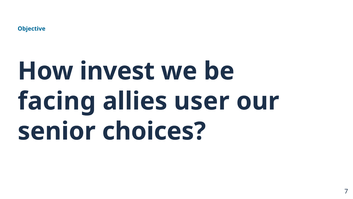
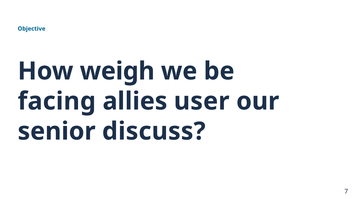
invest: invest -> weigh
choices: choices -> discuss
